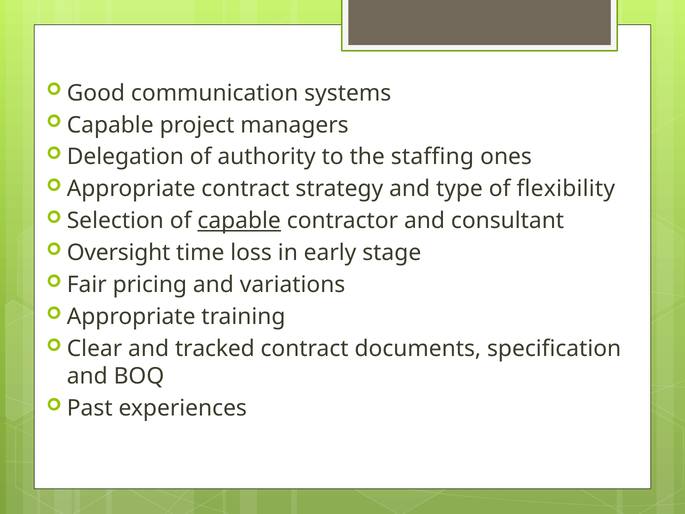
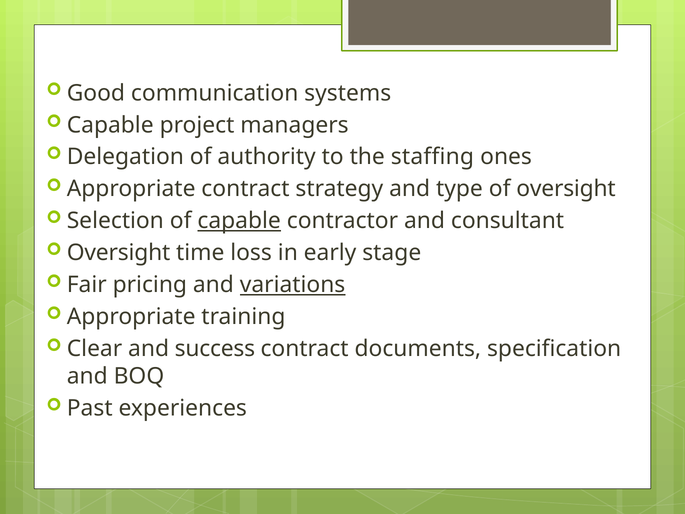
of flexibility: flexibility -> oversight
variations underline: none -> present
tracked: tracked -> success
